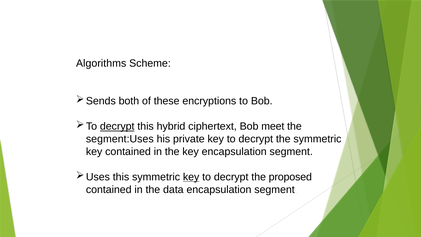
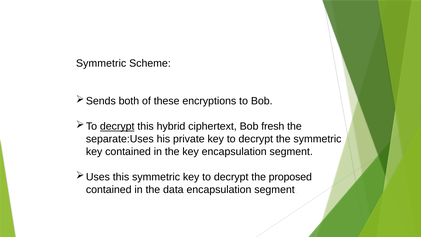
Algorithms at (101, 63): Algorithms -> Symmetric
meet: meet -> fresh
segment:Uses: segment:Uses -> separate:Uses
key at (191, 177) underline: present -> none
